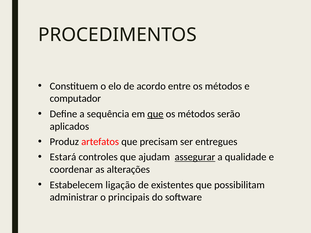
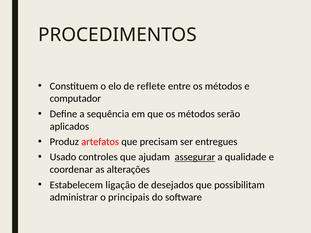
acordo: acordo -> reflete
que at (155, 114) underline: present -> none
Estará: Estará -> Usado
existentes: existentes -> desejados
